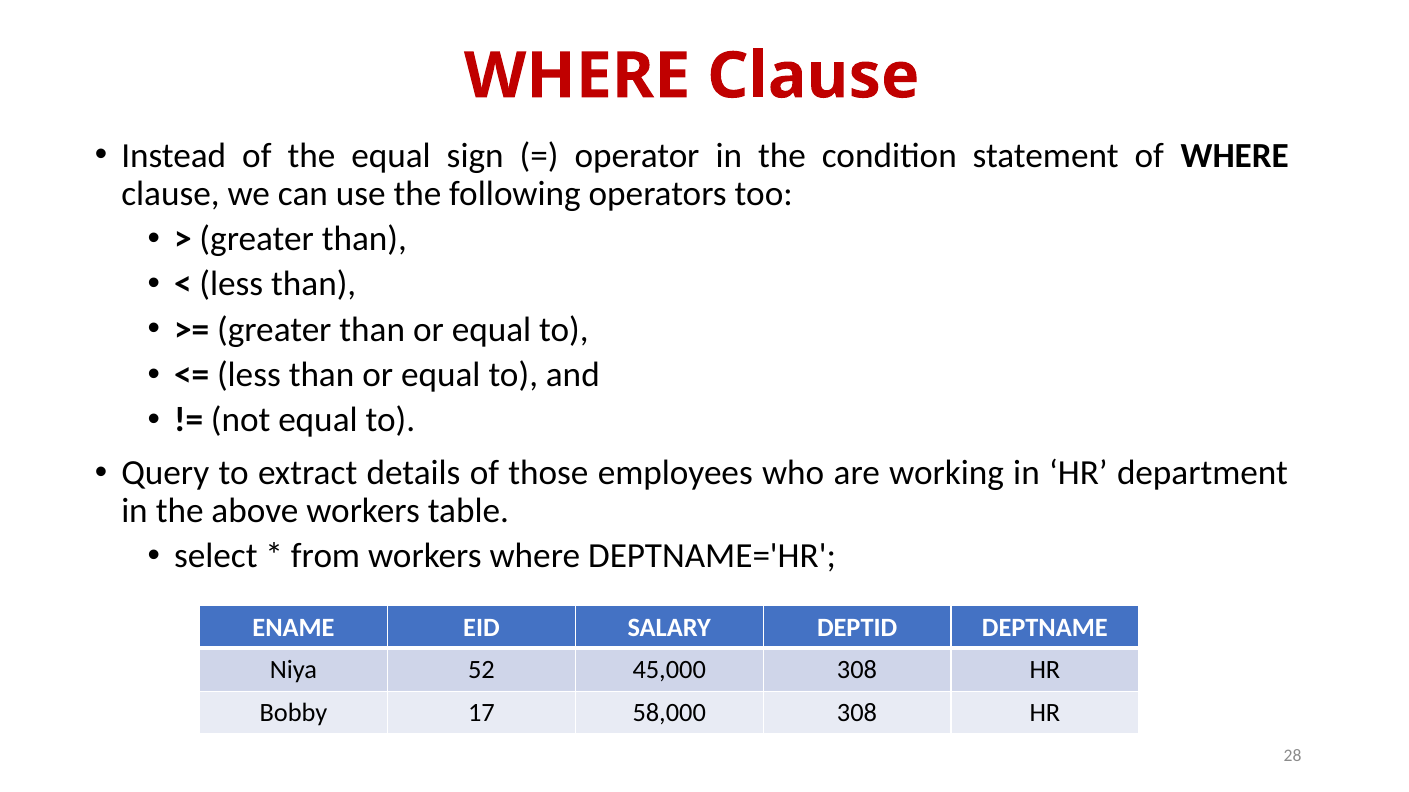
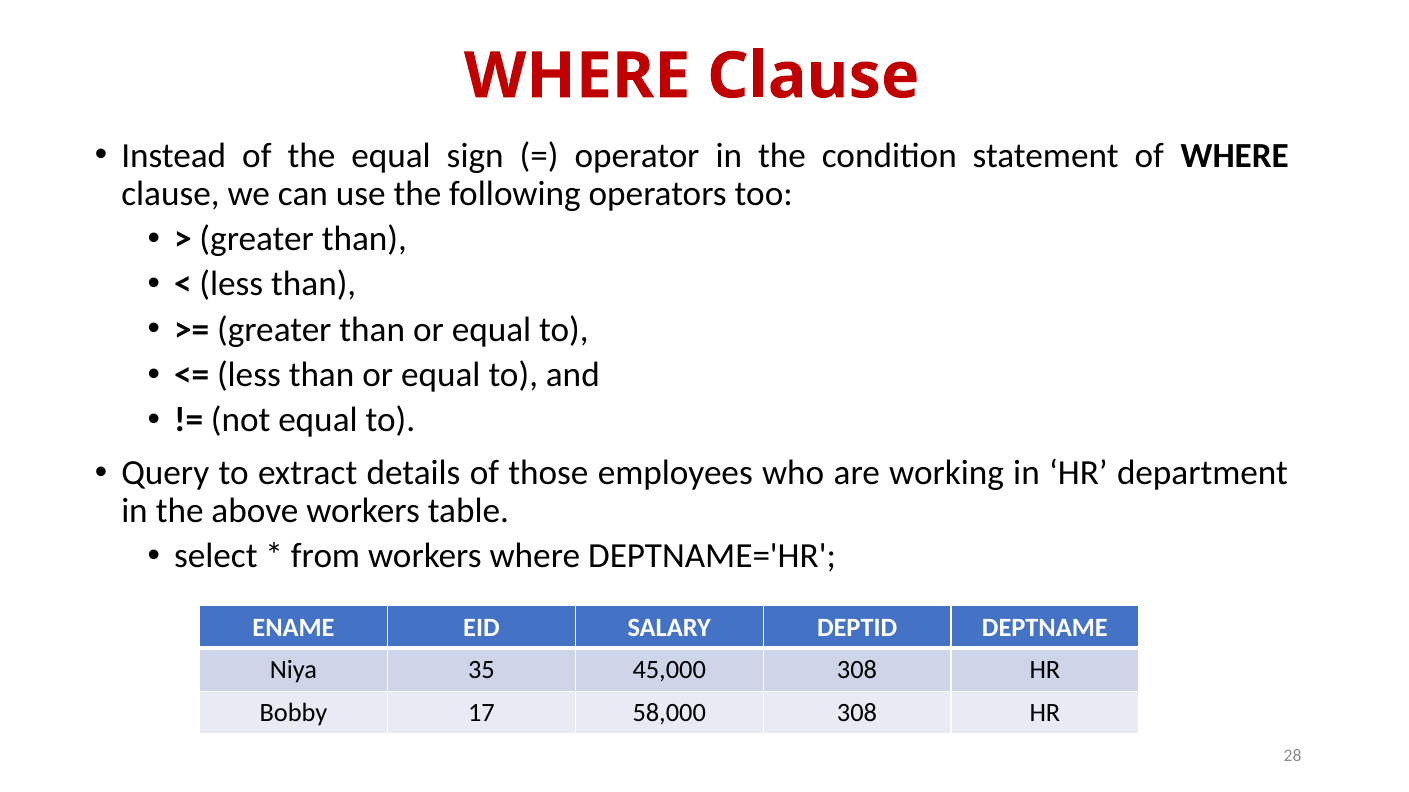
52: 52 -> 35
